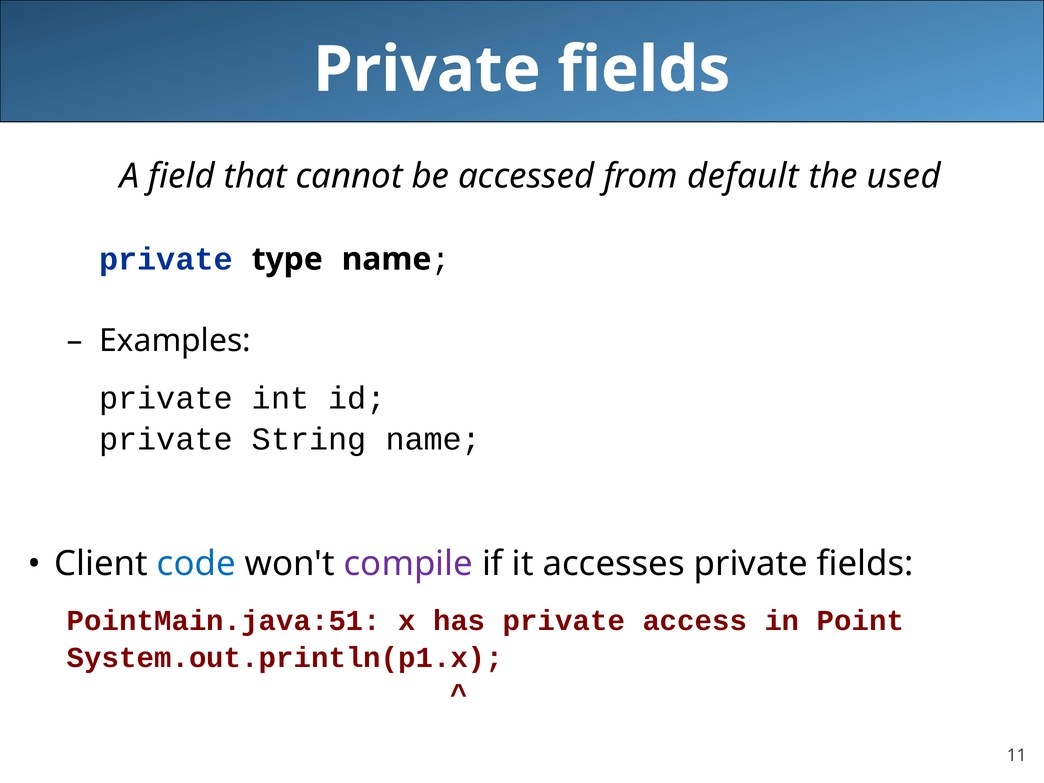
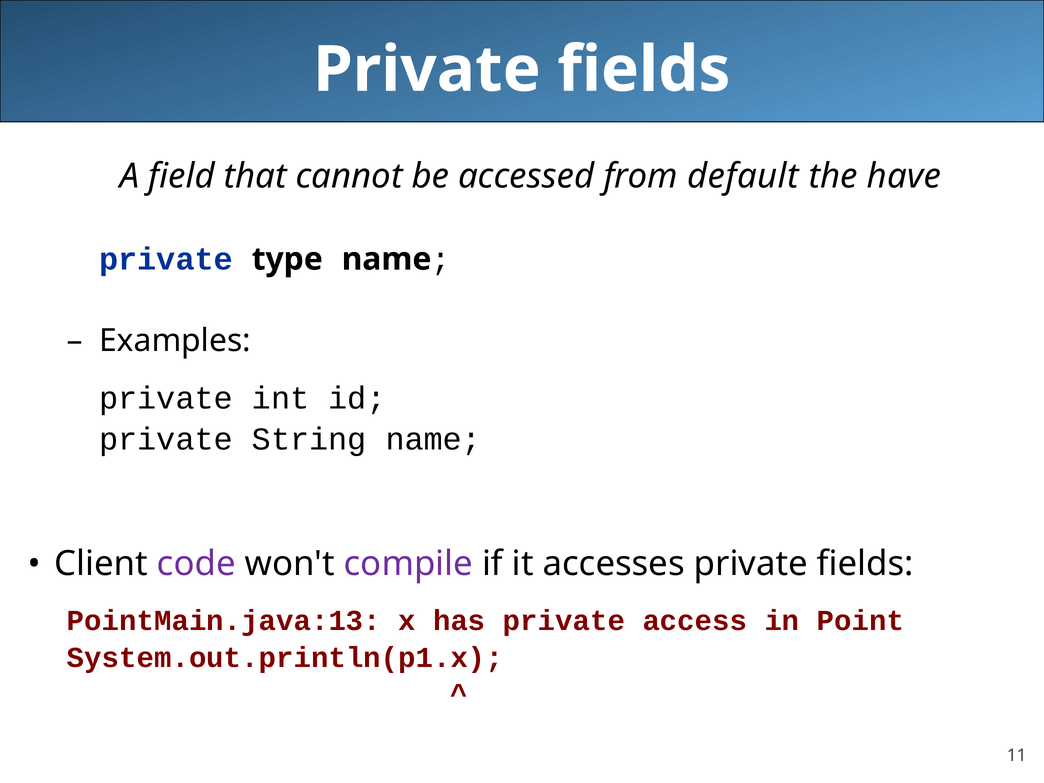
used: used -> have
code colour: blue -> purple
PointMain.java:51: PointMain.java:51 -> PointMain.java:13
